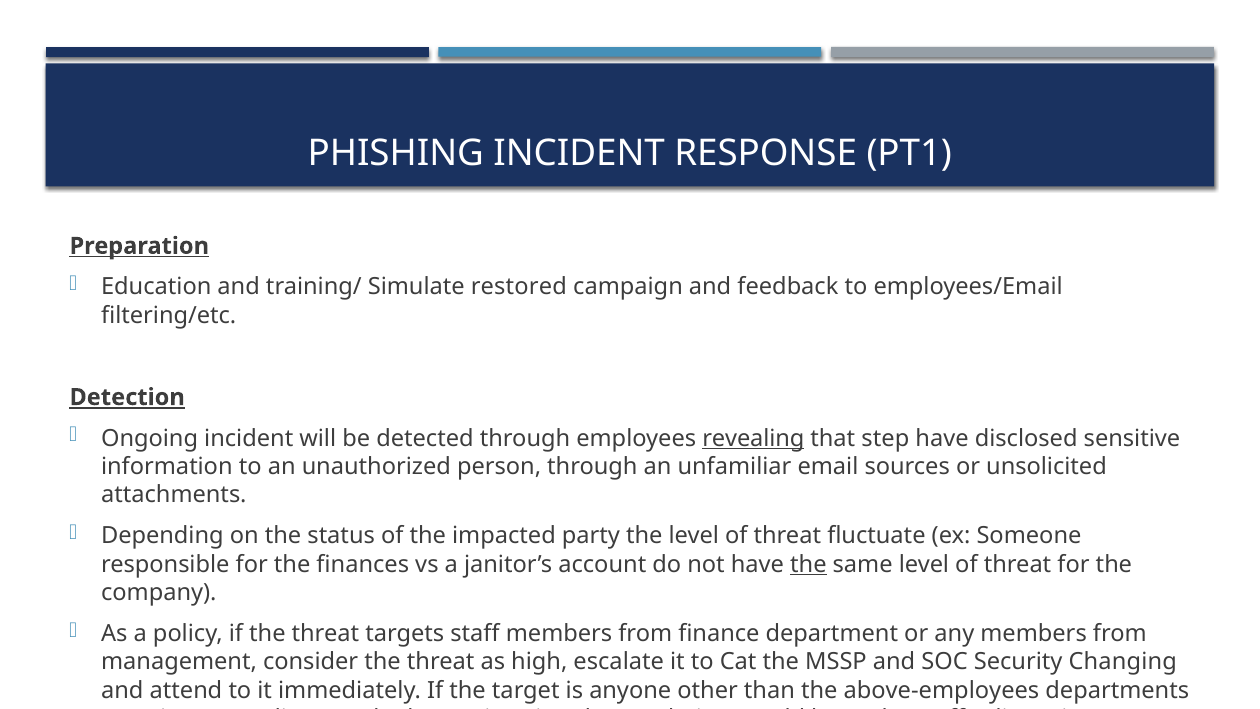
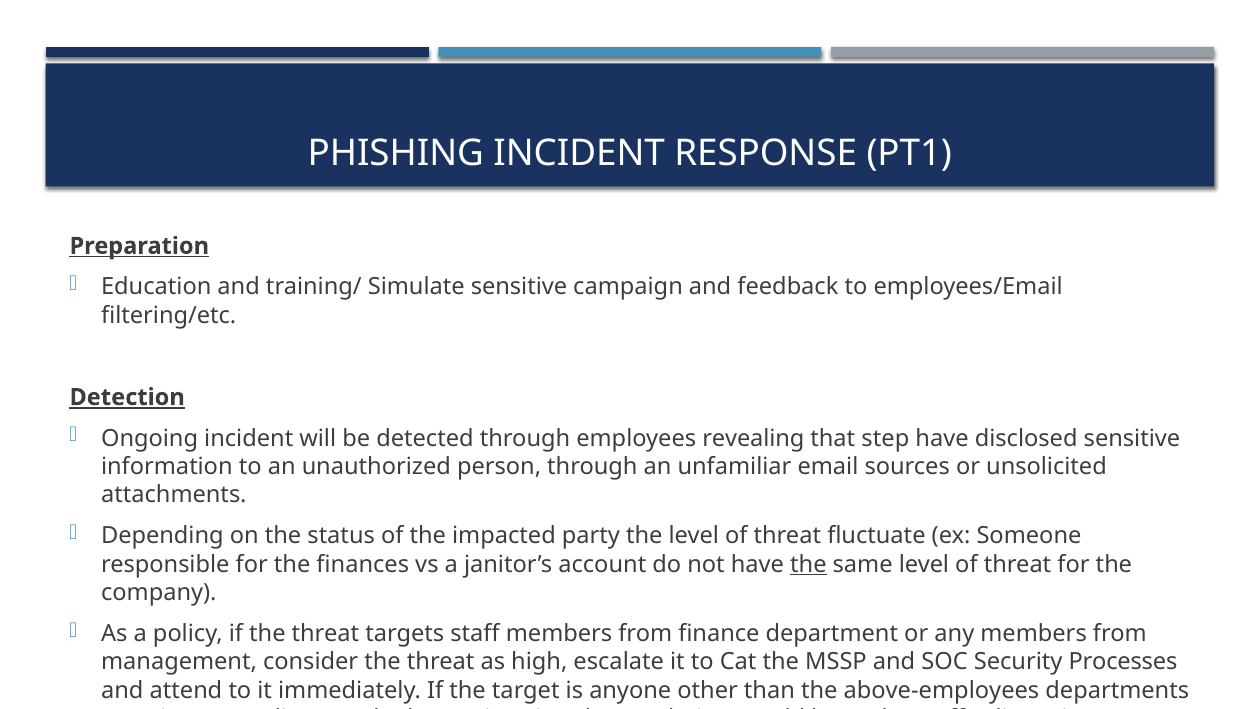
Simulate restored: restored -> sensitive
revealing underline: present -> none
Changing: Changing -> Processes
